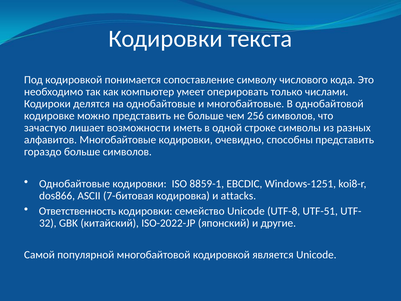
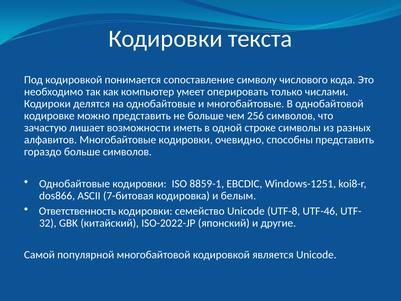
attacks: attacks -> белым
UTF-51: UTF-51 -> UTF-46
